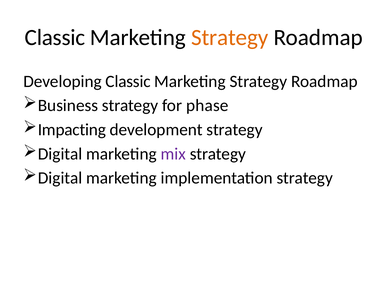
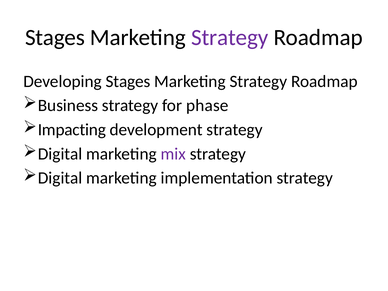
Classic at (55, 38): Classic -> Stages
Strategy at (230, 38) colour: orange -> purple
Developing Classic: Classic -> Stages
